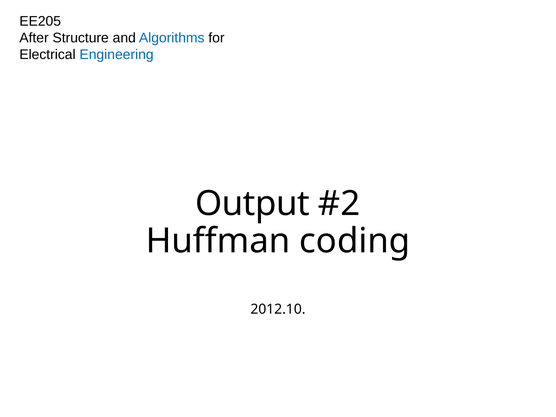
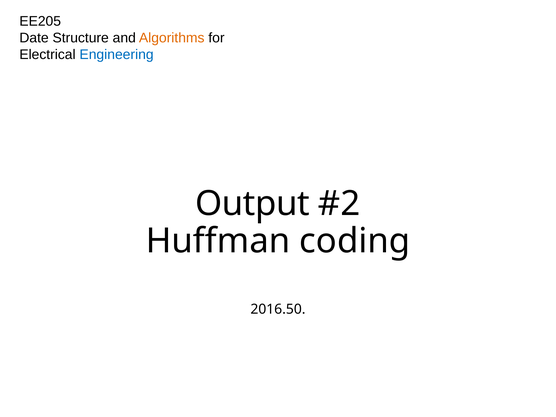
After: After -> Date
Algorithms colour: blue -> orange
2012.10: 2012.10 -> 2016.50
